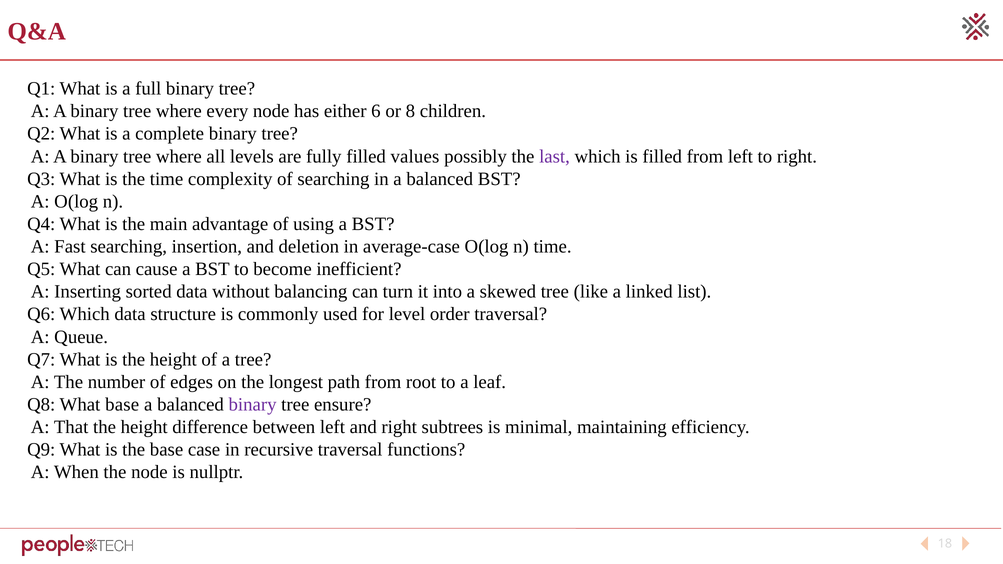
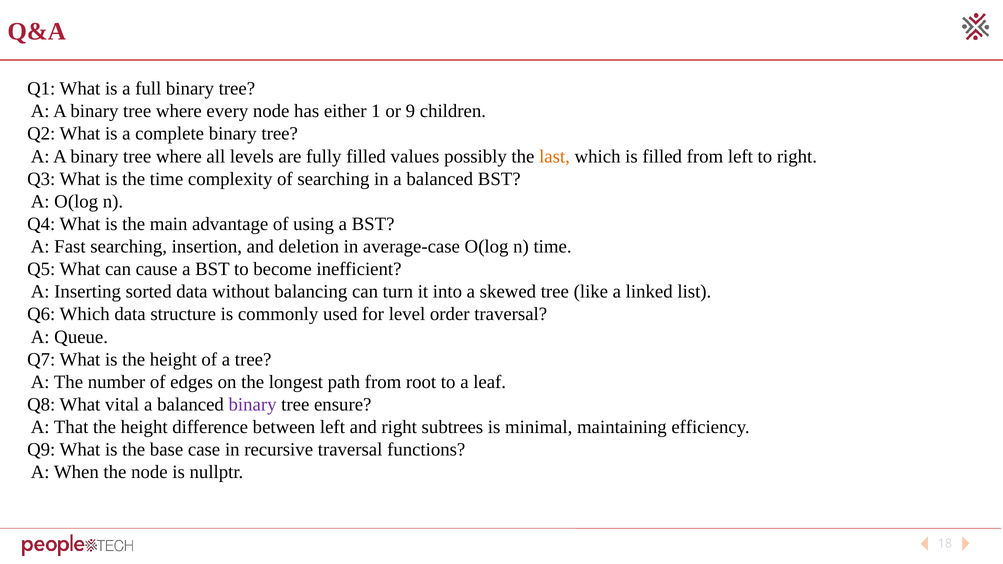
6: 6 -> 1
8: 8 -> 9
last colour: purple -> orange
What base: base -> vital
